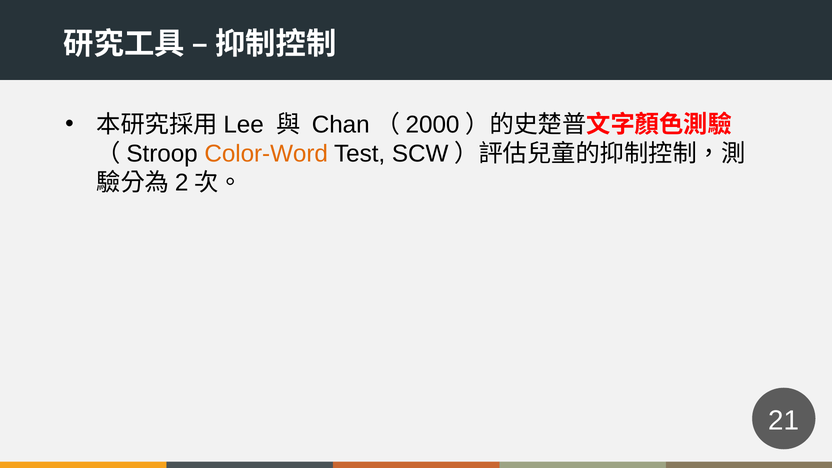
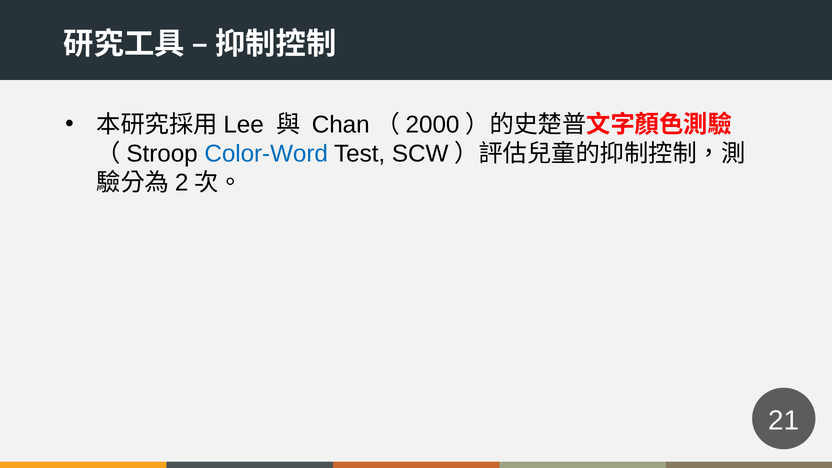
Color-Word colour: orange -> blue
